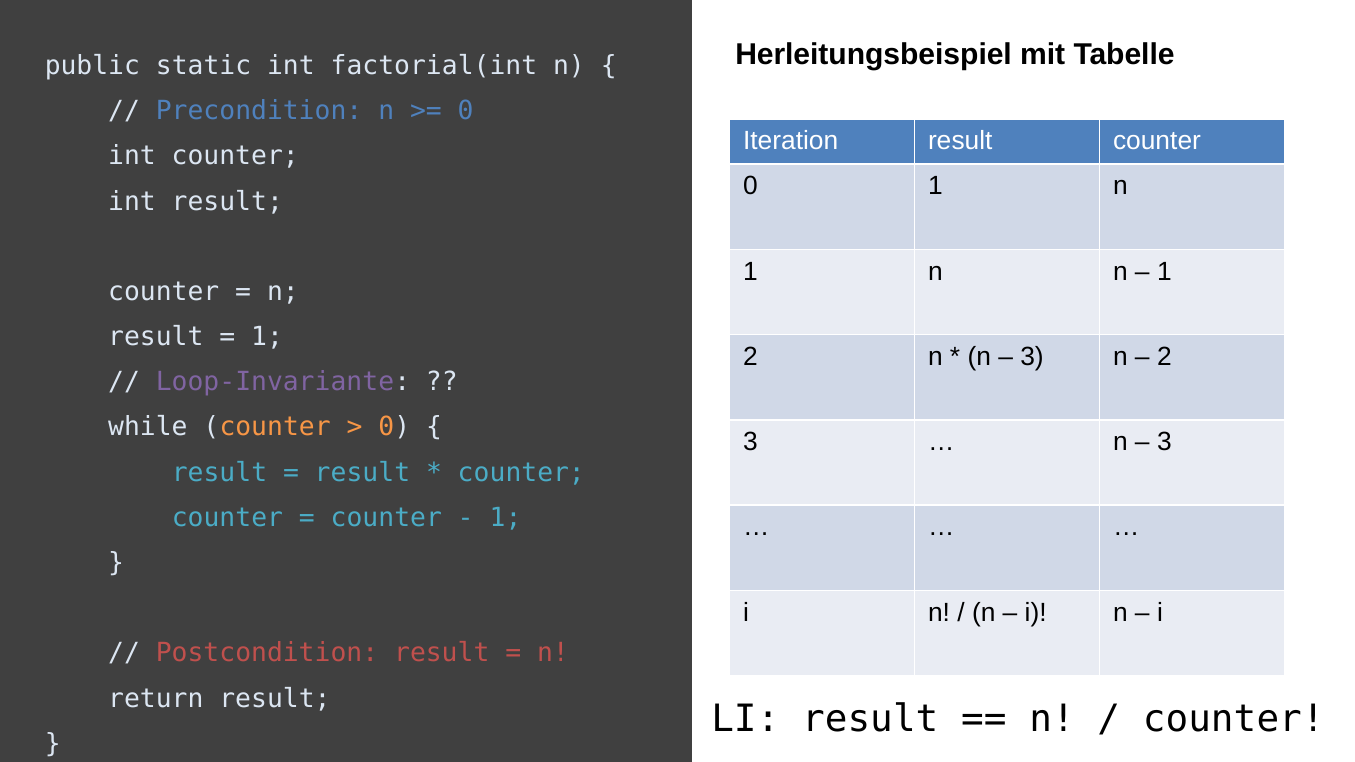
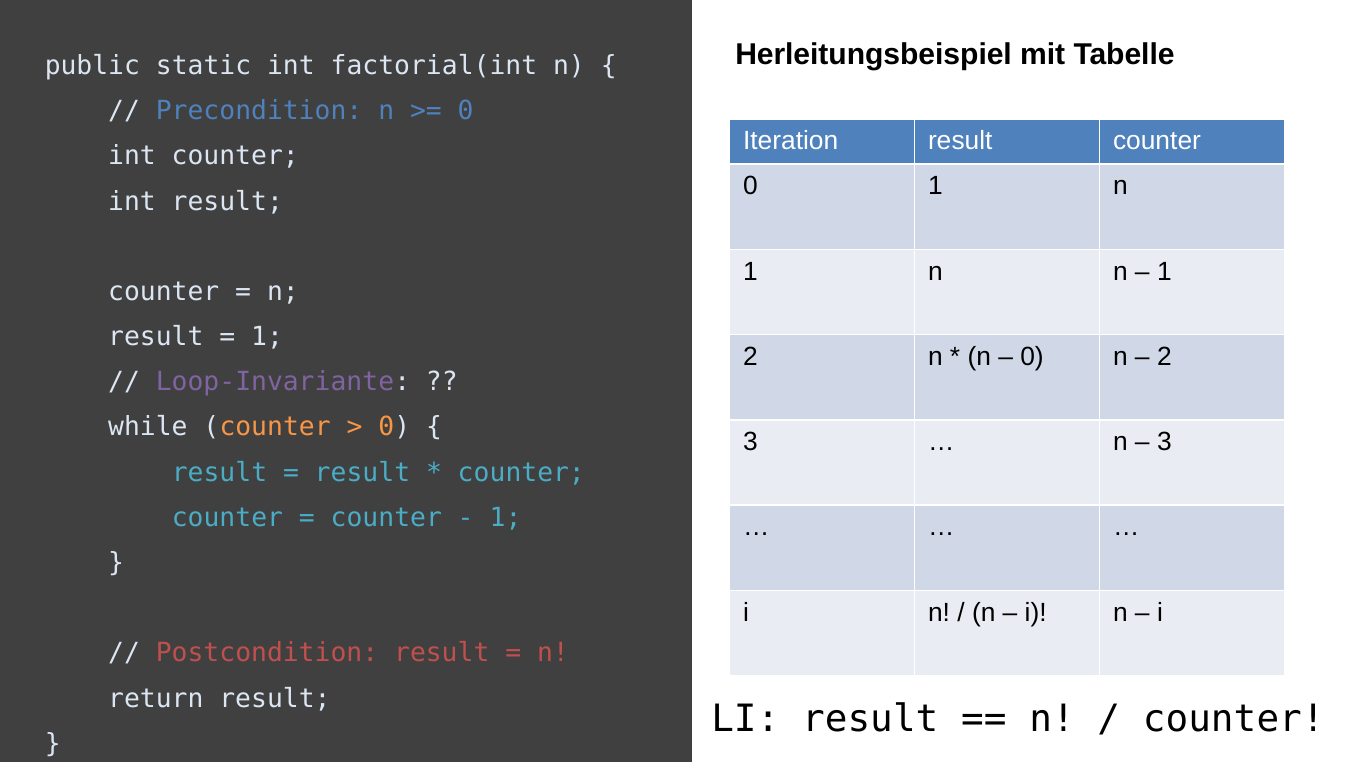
3 at (1032, 357): 3 -> 0
